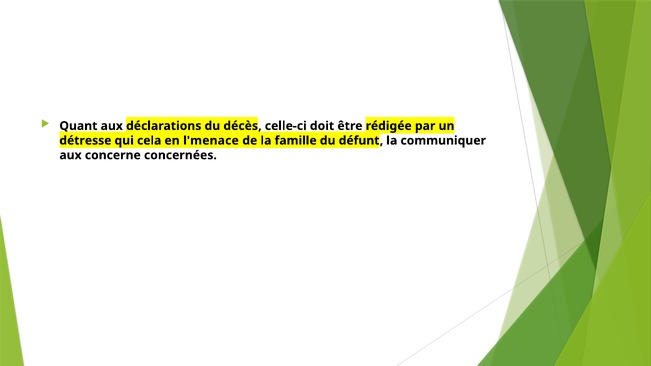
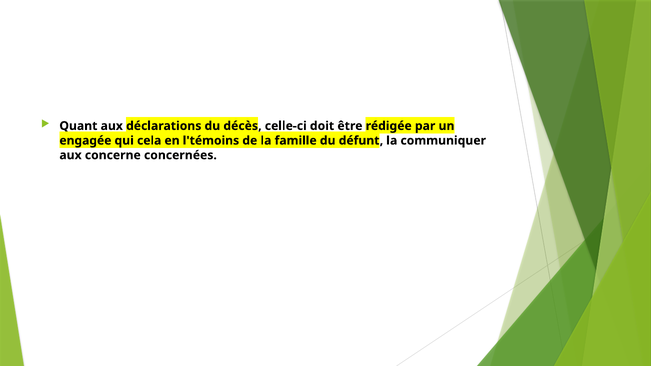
détresse: détresse -> engagée
l'menace: l'menace -> l'témoins
